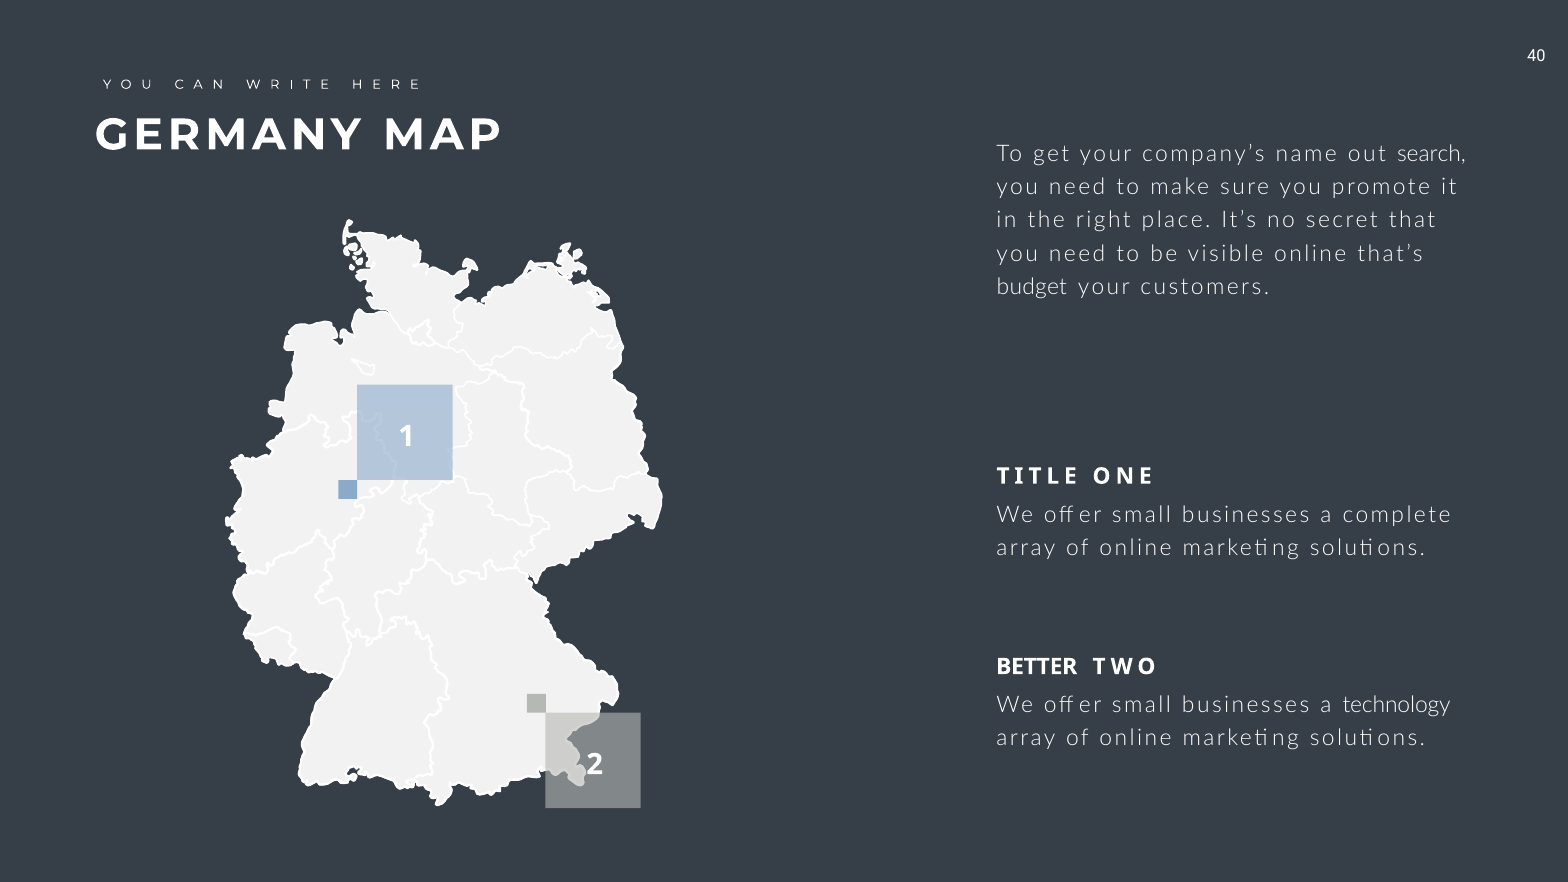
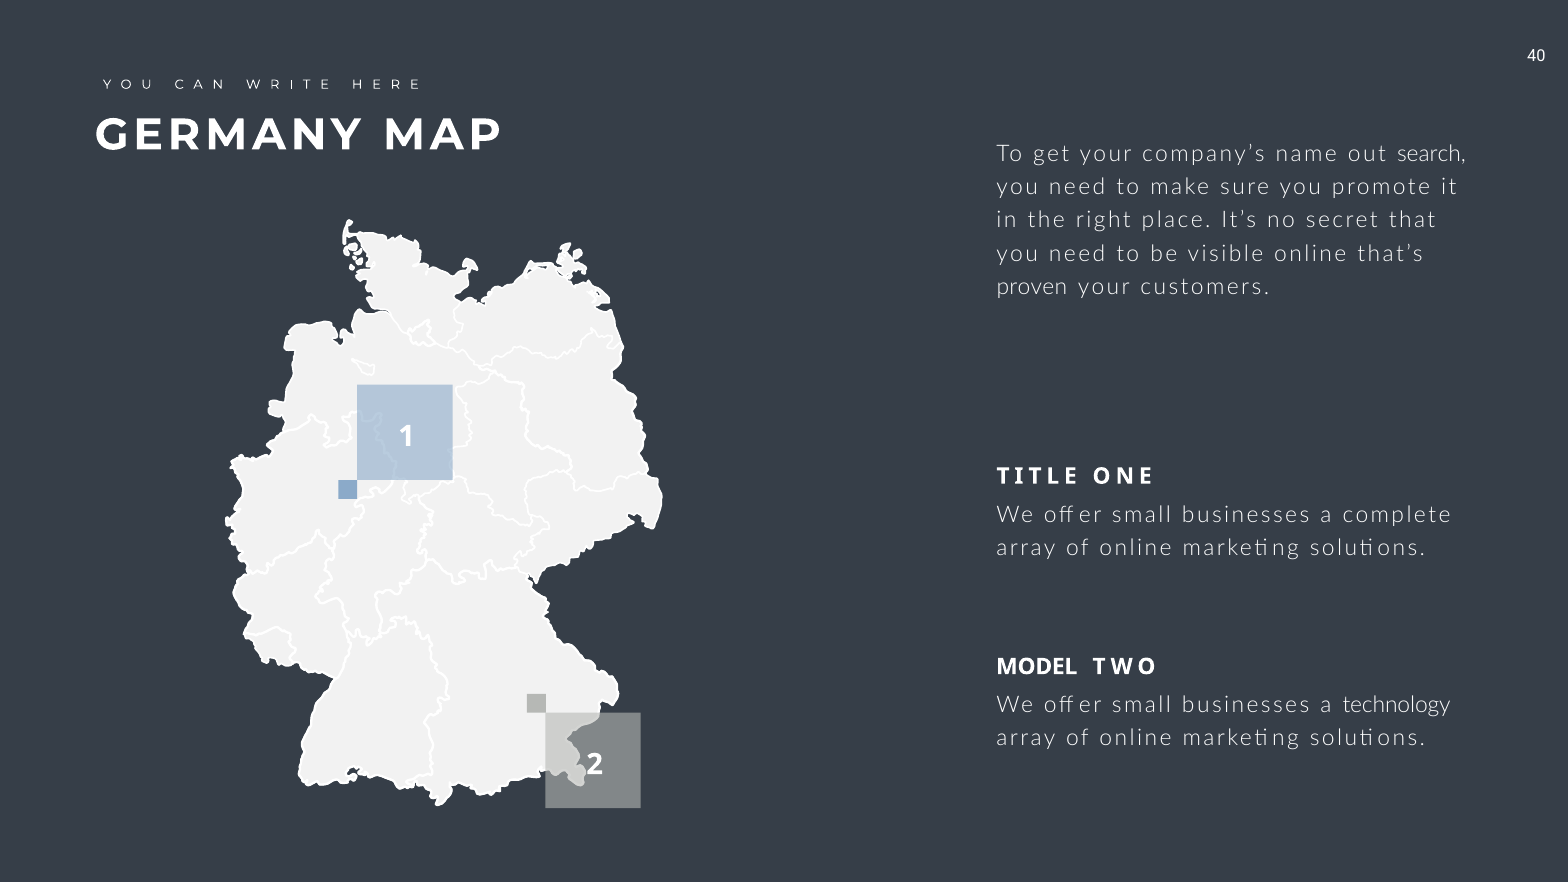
budget: budget -> proven
BETTER: BETTER -> MODEL
